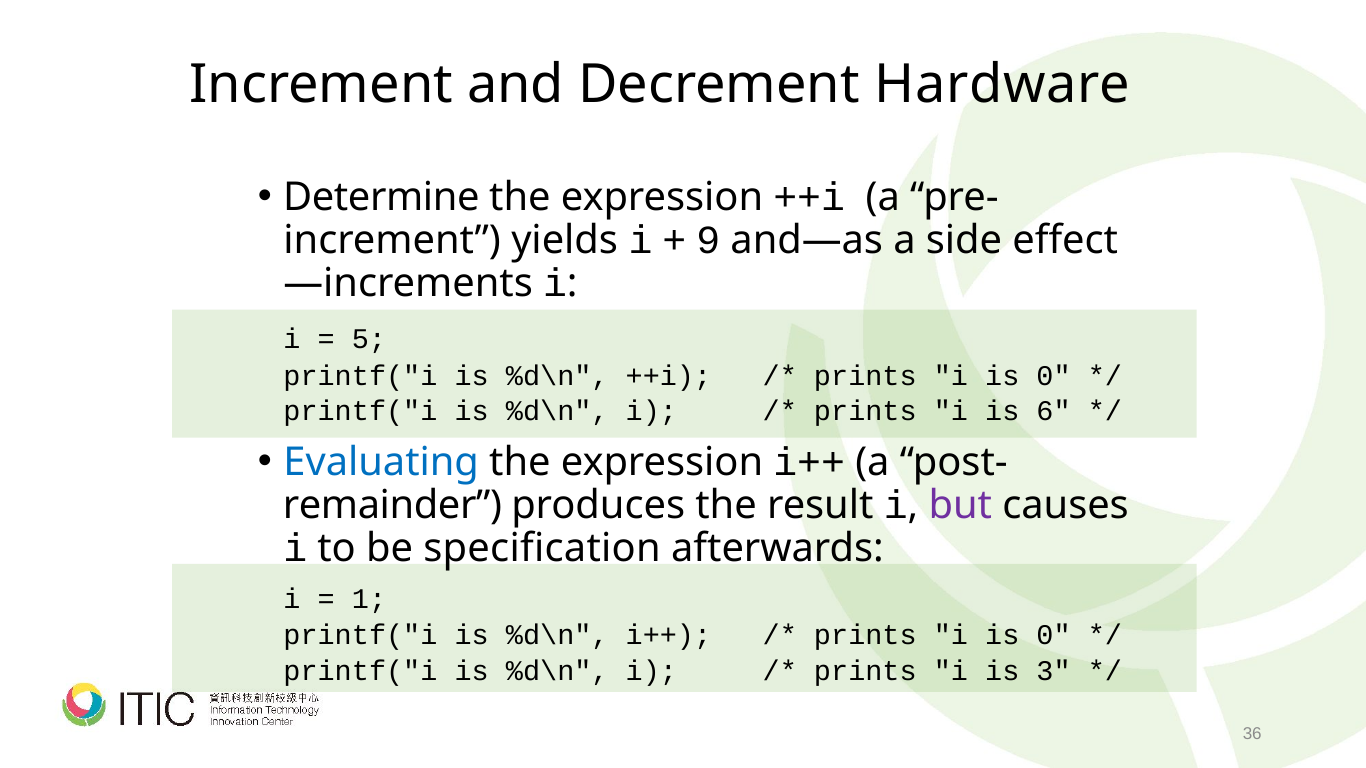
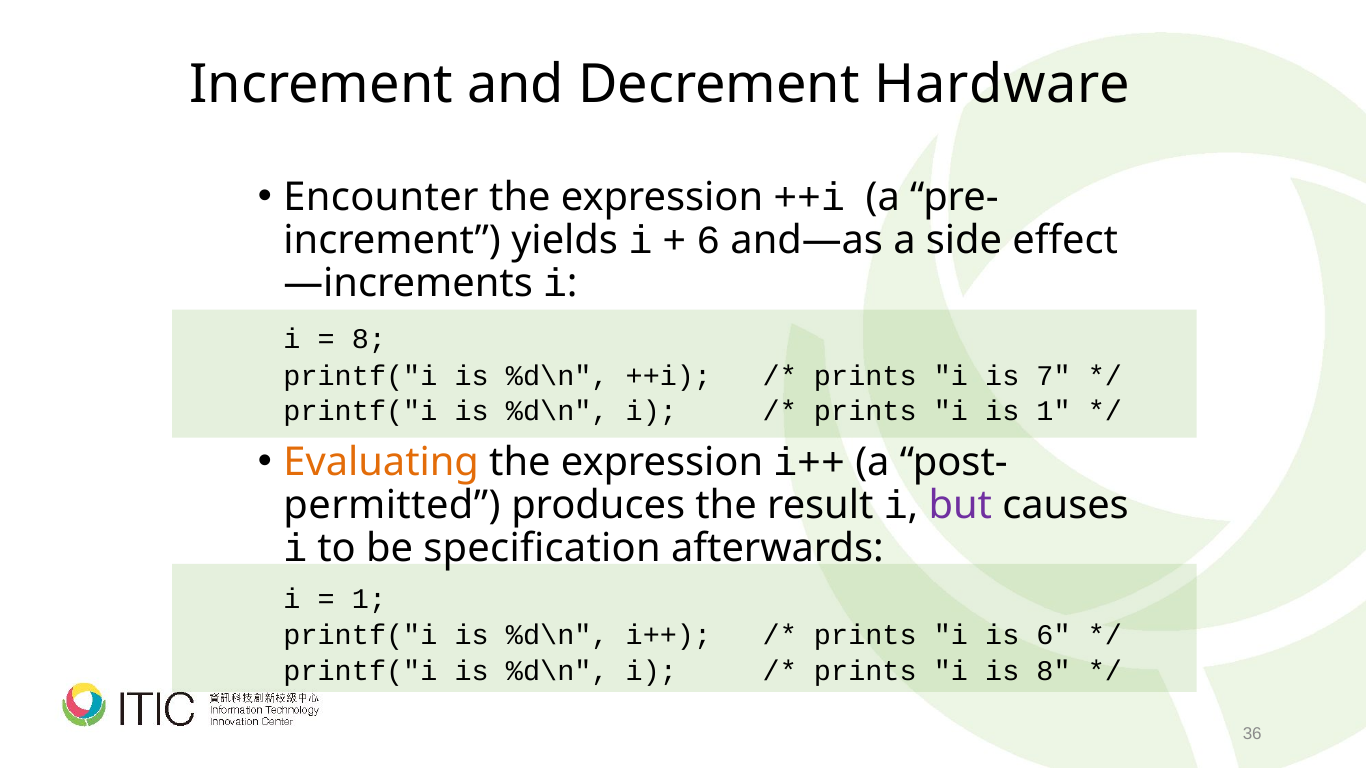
Determine: Determine -> Encounter
9 at (708, 240): 9 -> 6
5 at (369, 339): 5 -> 8
0 at (1054, 376): 0 -> 7
is 6: 6 -> 1
Evaluating colour: blue -> orange
remainder: remainder -> permitted
0 at (1054, 635): 0 -> 6
is 3: 3 -> 8
